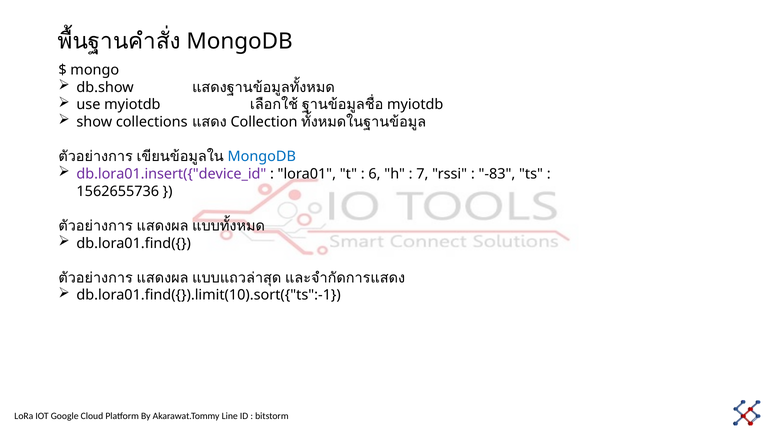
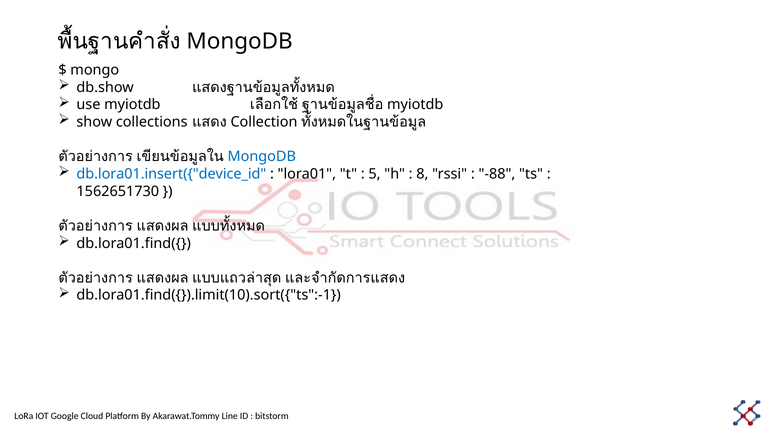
db.lora01.insert({"device_id colour: purple -> blue
6: 6 -> 5
7: 7 -> 8
-83: -83 -> -88
1562655736: 1562655736 -> 1562651730
